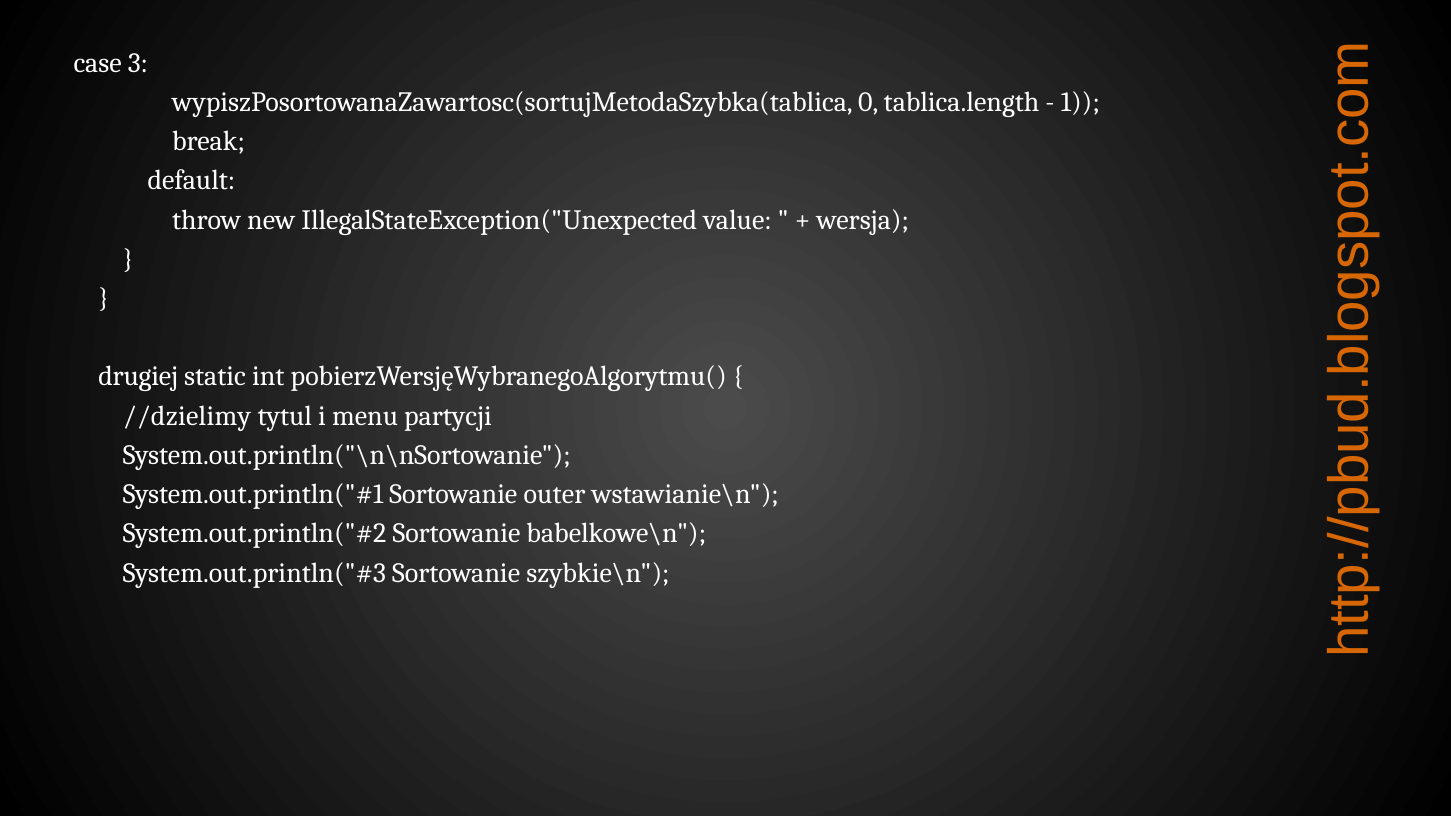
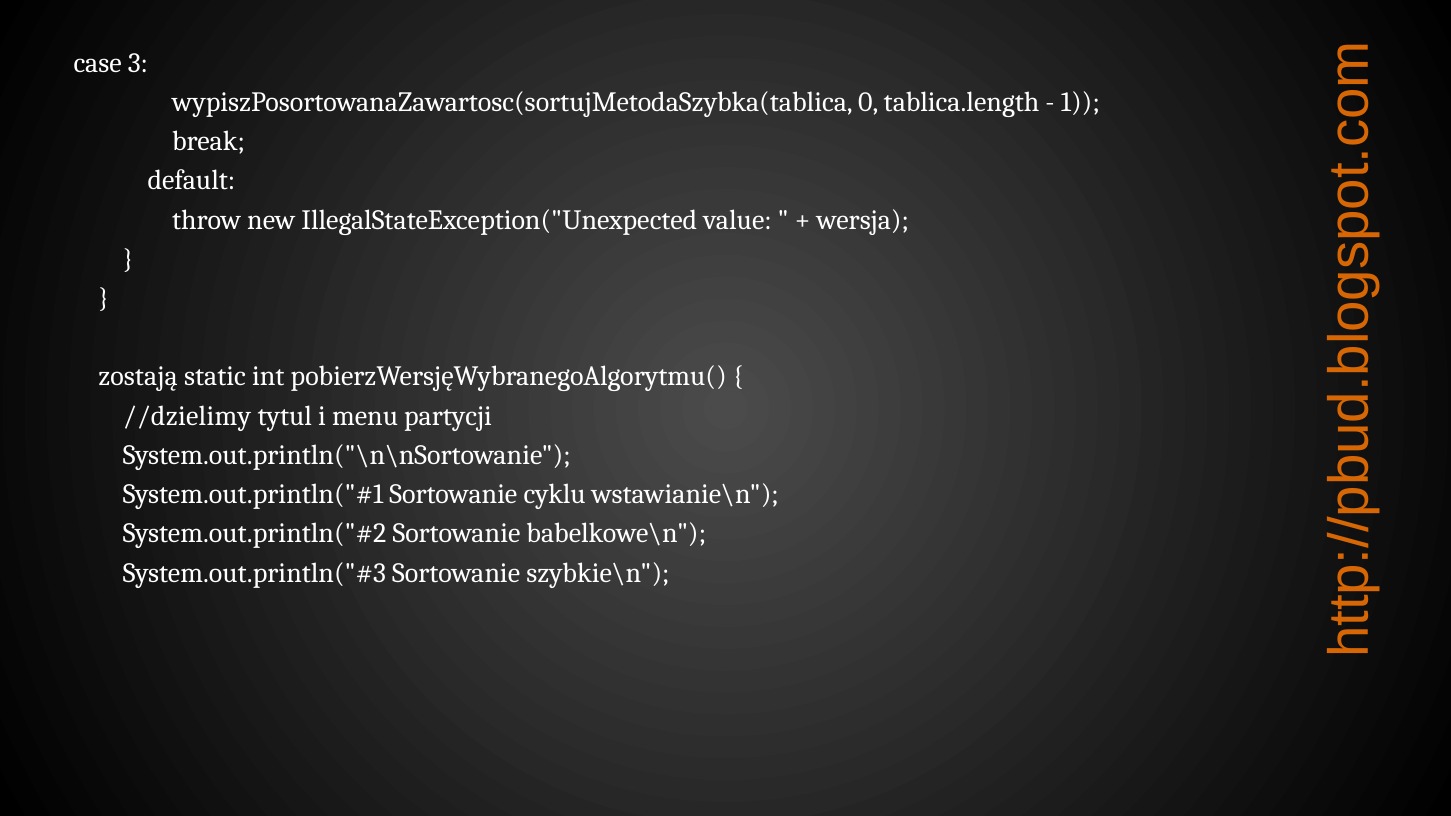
drugiej: drugiej -> zostają
outer: outer -> cyklu
